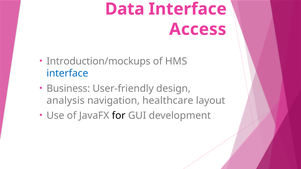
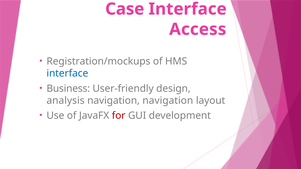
Data: Data -> Case
Introduction/mockups: Introduction/mockups -> Registration/mockups
navigation healthcare: healthcare -> navigation
for colour: black -> red
